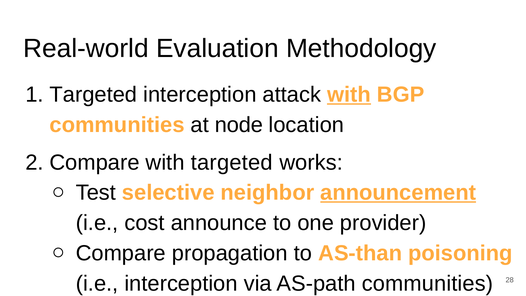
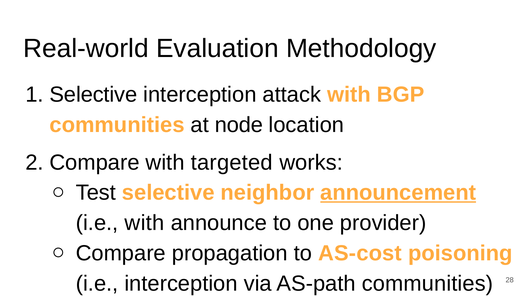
Targeted at (93, 95): Targeted -> Selective
with at (349, 95) underline: present -> none
i.e cost: cost -> with
AS-than: AS-than -> AS-cost
